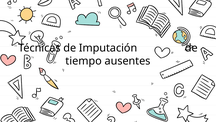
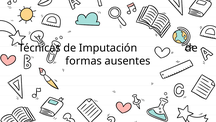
tiempo: tiempo -> formas
